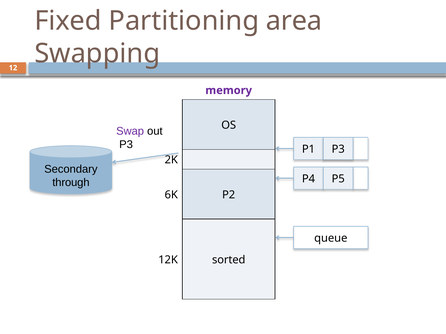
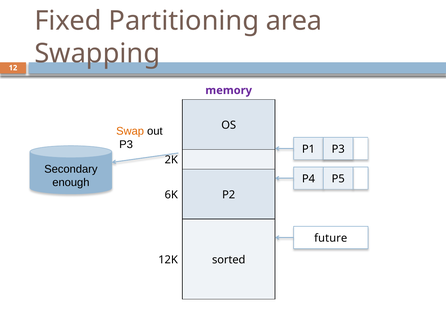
Swap colour: purple -> orange
through: through -> enough
queue: queue -> future
